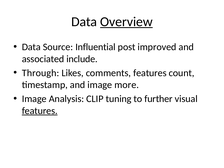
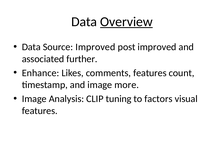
Source Influential: Influential -> Improved
include: include -> further
Through: Through -> Enhance
further: further -> factors
features at (40, 111) underline: present -> none
